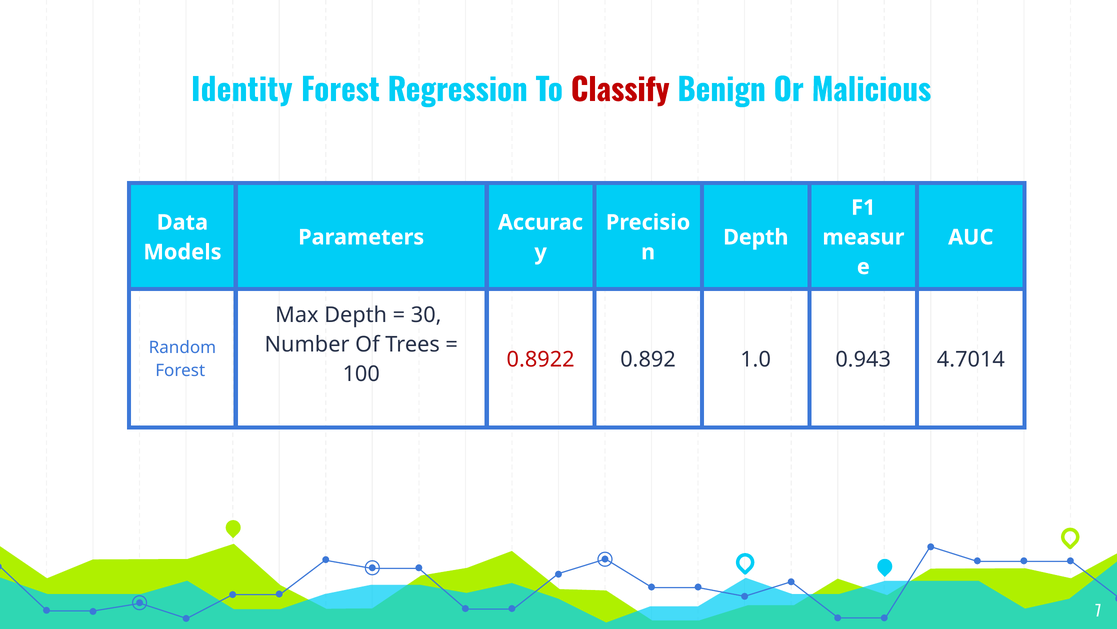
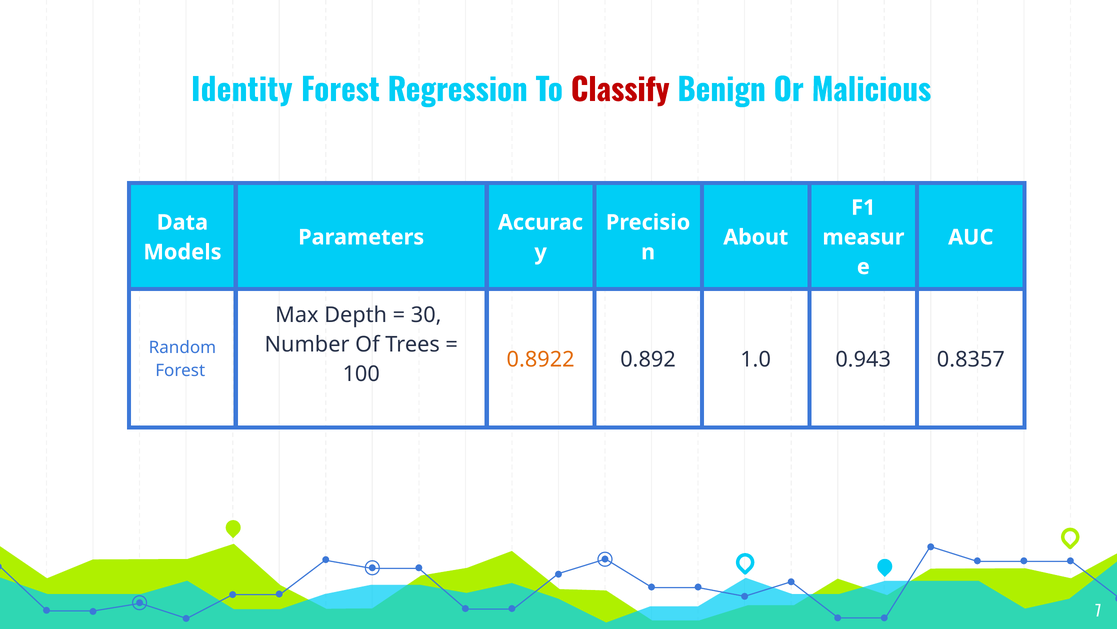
Depth at (756, 237): Depth -> About
0.8922 colour: red -> orange
4.7014: 4.7014 -> 0.8357
